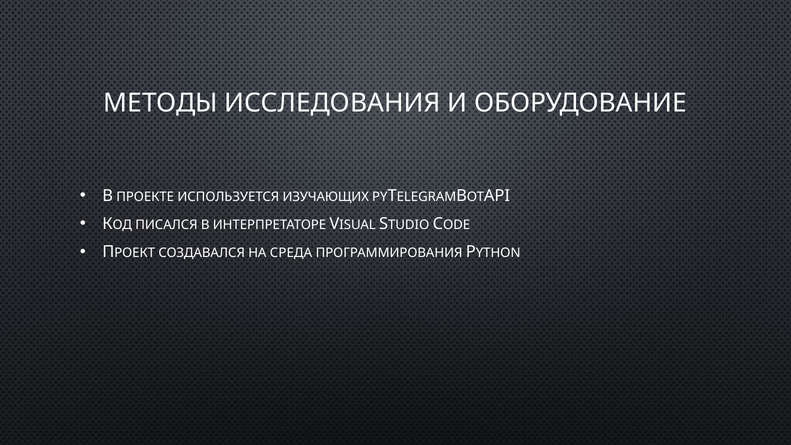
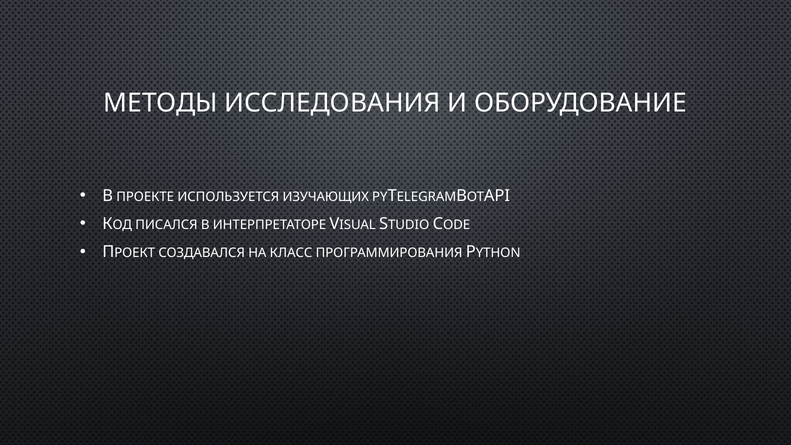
СРЕДА: СРЕДА -> КЛАСС
